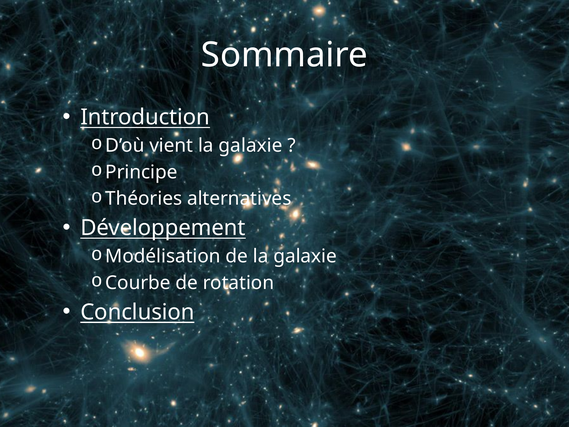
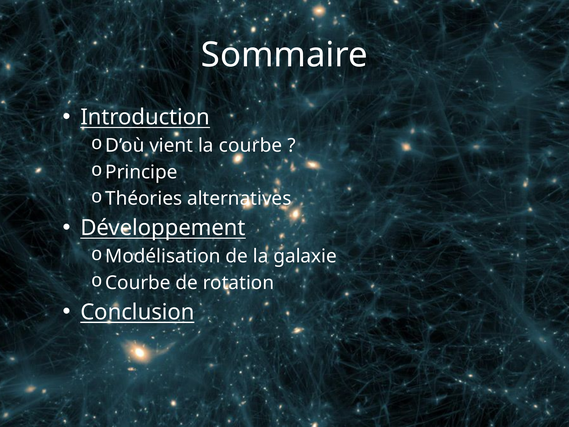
vient la galaxie: galaxie -> courbe
